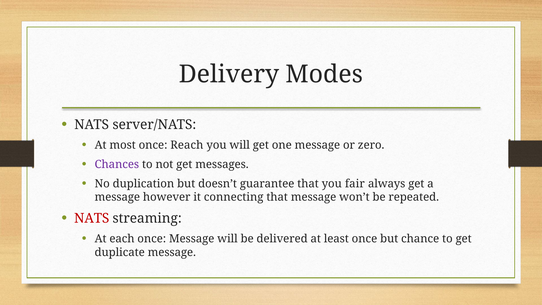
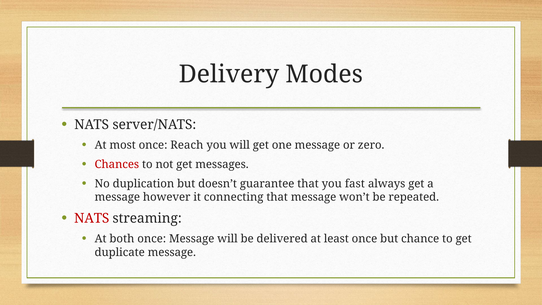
Chances colour: purple -> red
fair: fair -> fast
each: each -> both
